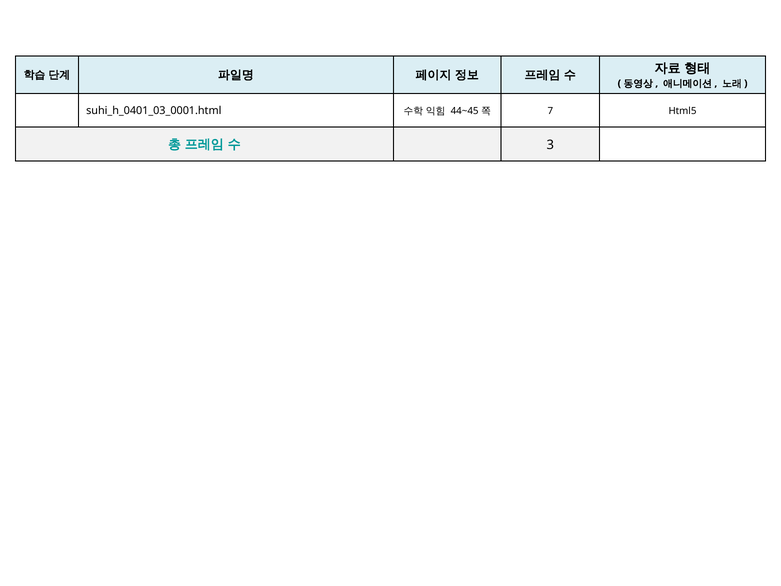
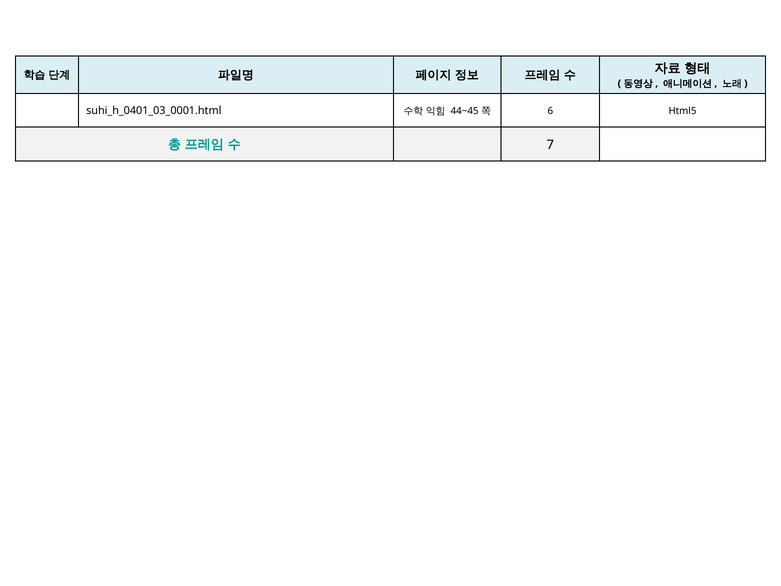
7: 7 -> 6
3: 3 -> 7
